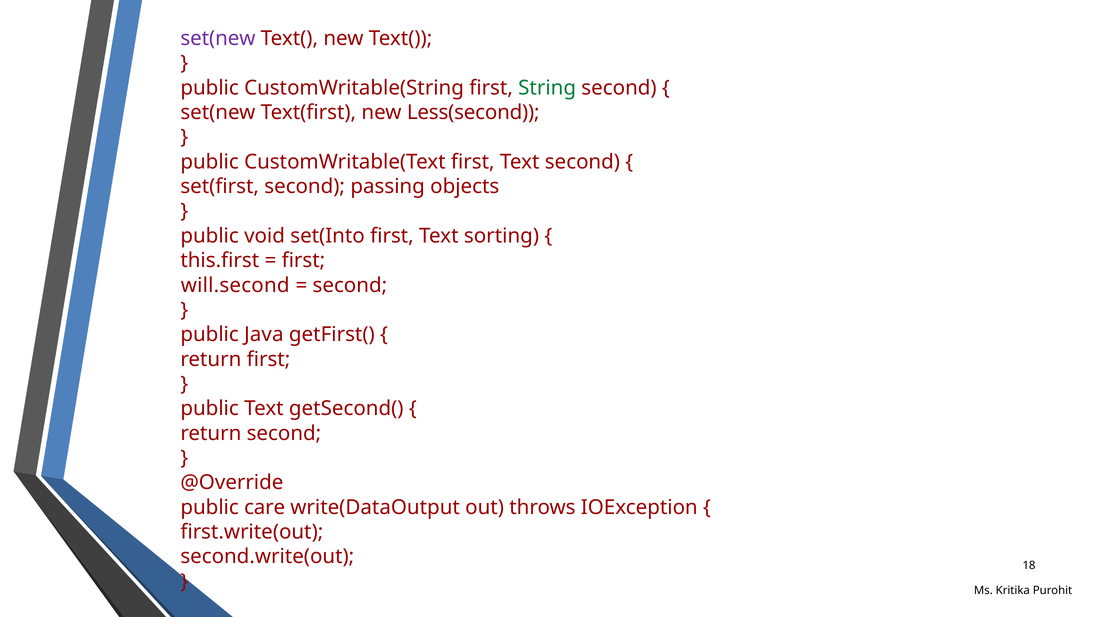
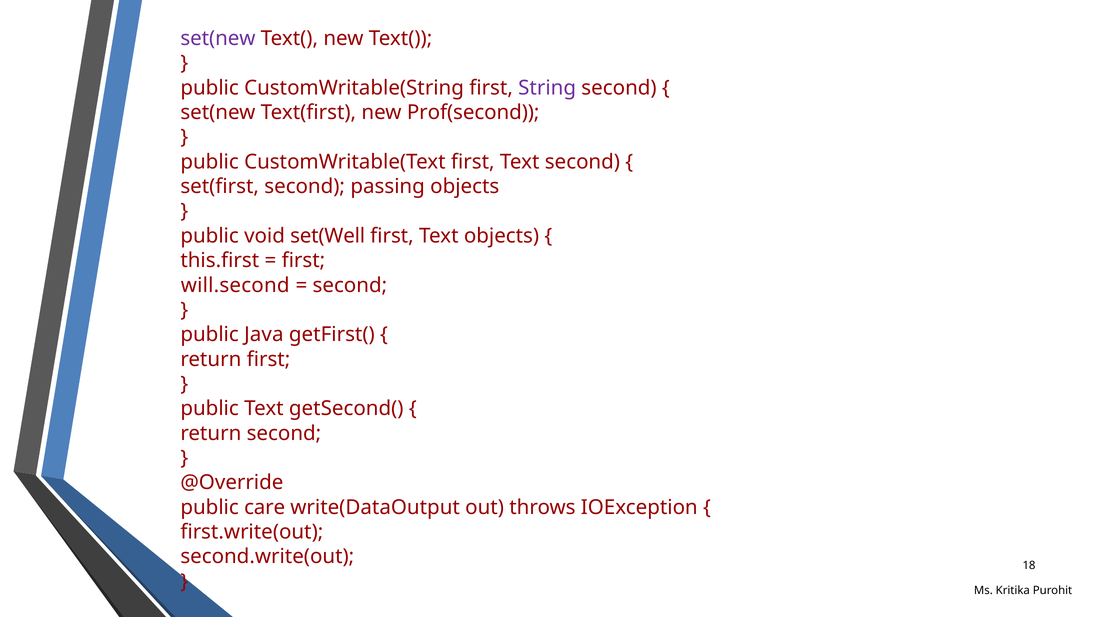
String colour: green -> purple
Less(second: Less(second -> Prof(second
set(Into: set(Into -> set(Well
Text sorting: sorting -> objects
